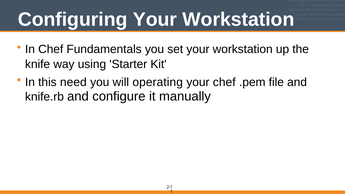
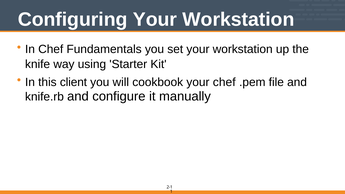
need: need -> client
operating: operating -> cookbook
